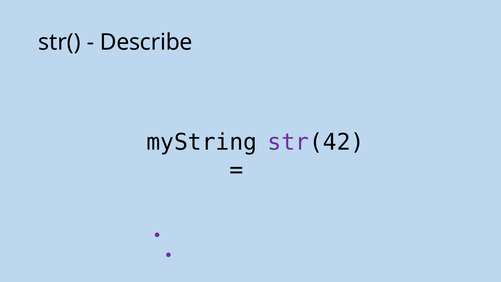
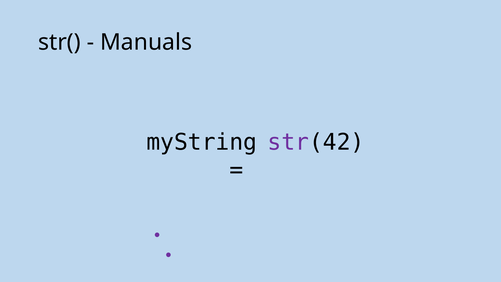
Describe: Describe -> Manuals
